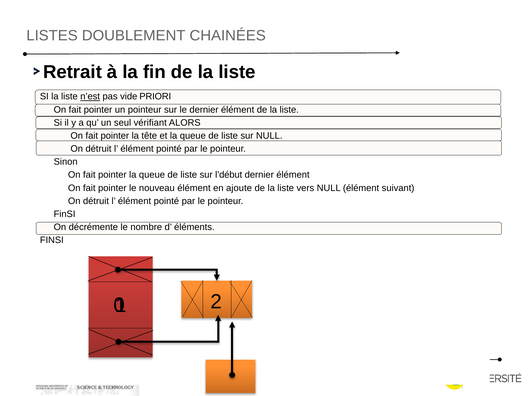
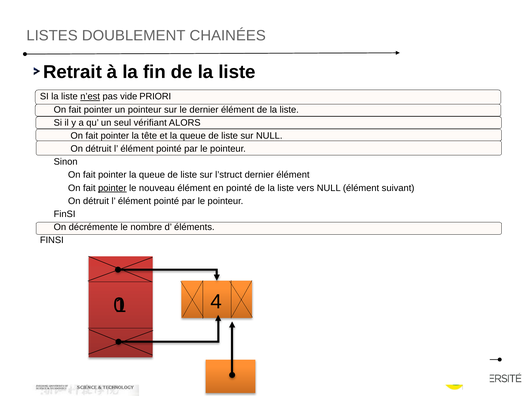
l’début: l’début -> l’struct
pointer at (112, 188) underline: none -> present
en ajoute: ajoute -> pointé
2: 2 -> 4
